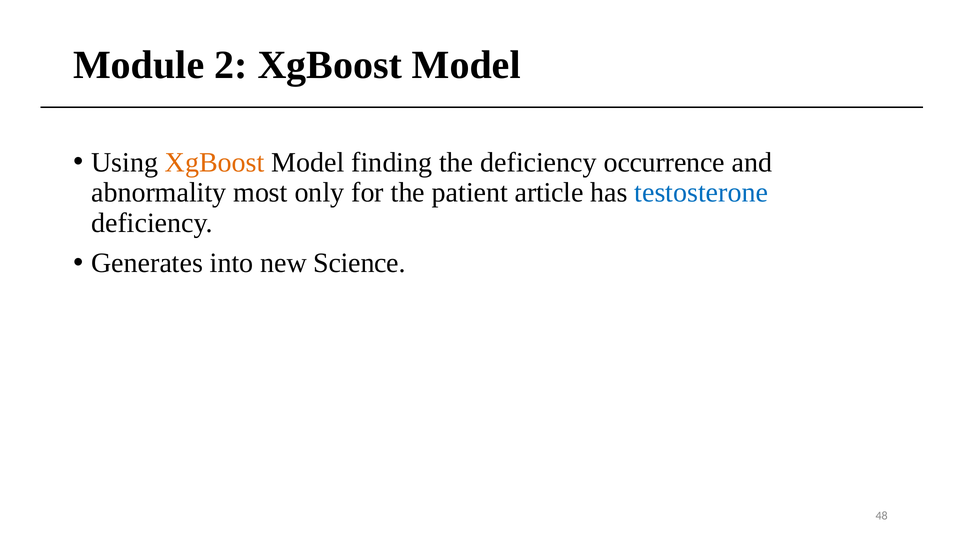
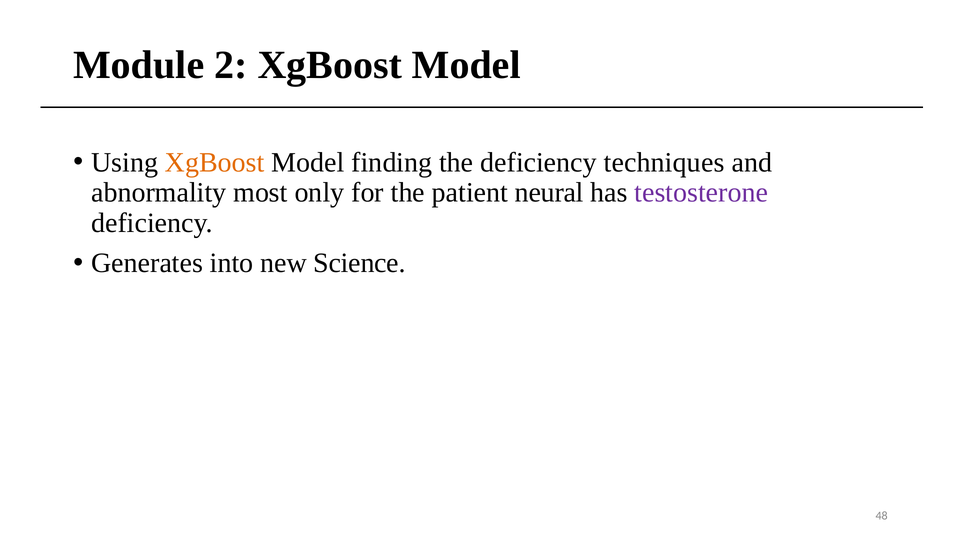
occurrence: occurrence -> techniques
article: article -> neural
testosterone colour: blue -> purple
